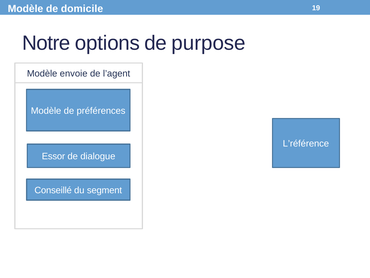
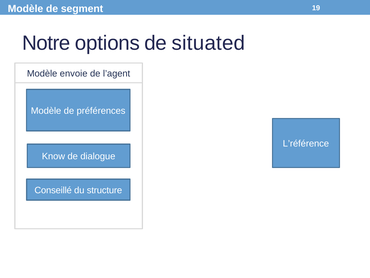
domicile: domicile -> segment
purpose: purpose -> situated
Essor: Essor -> Know
segment: segment -> structure
